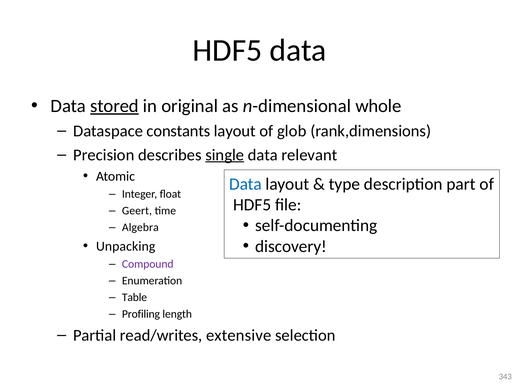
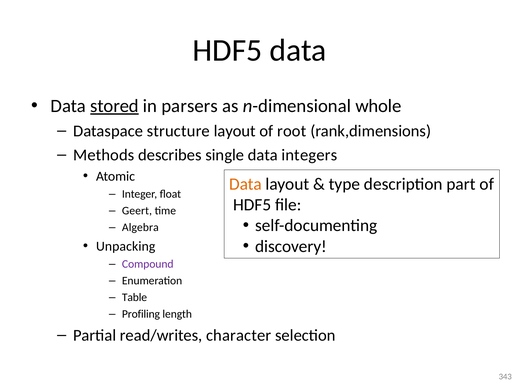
original: original -> parsers
constants: constants -> structure
glob: glob -> root
Precision: Precision -> Methods
single underline: present -> none
relevant: relevant -> integers
Data at (246, 184) colour: blue -> orange
extensive: extensive -> character
